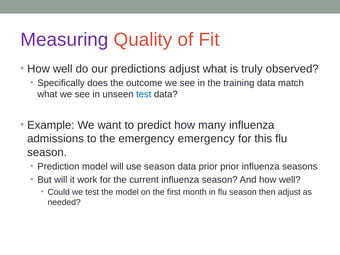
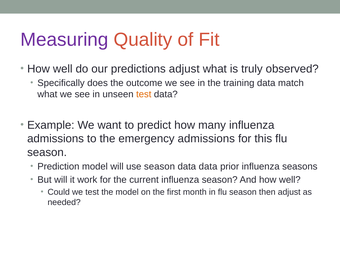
test at (144, 94) colour: blue -> orange
emergency emergency: emergency -> admissions
data prior: prior -> data
